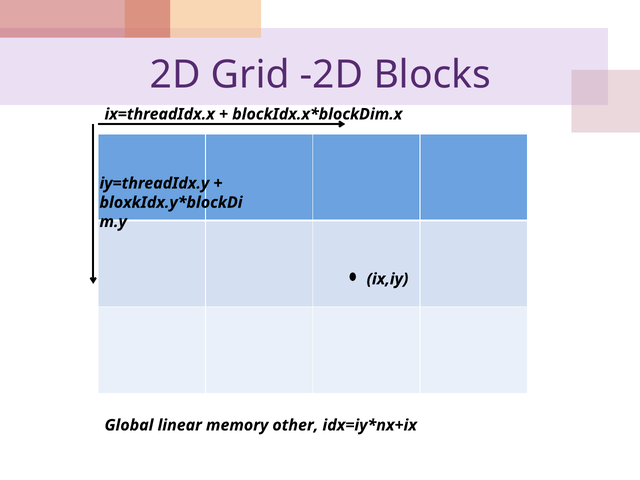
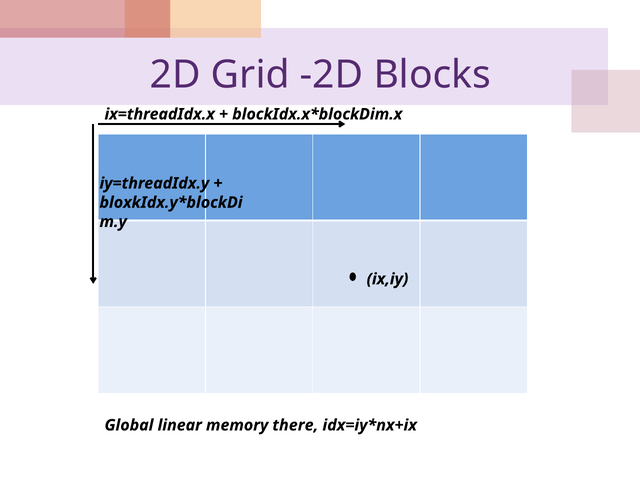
other: other -> there
